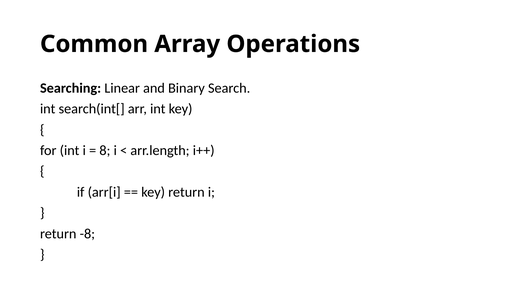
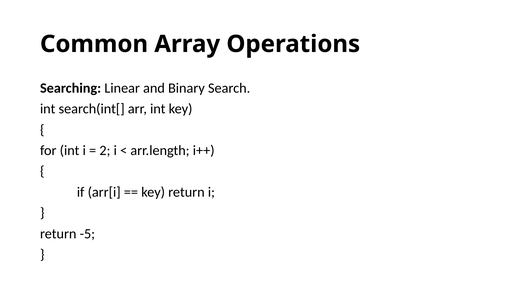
8: 8 -> 2
-8: -8 -> -5
